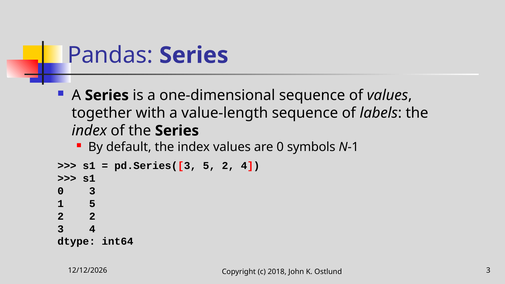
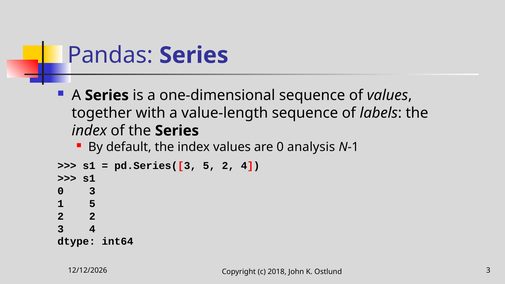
symbols: symbols -> analysis
